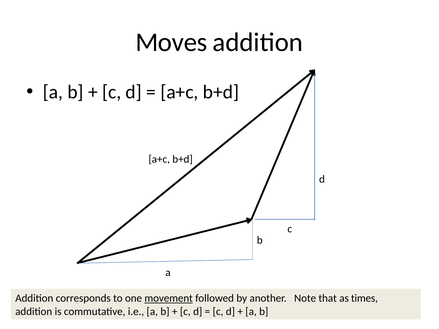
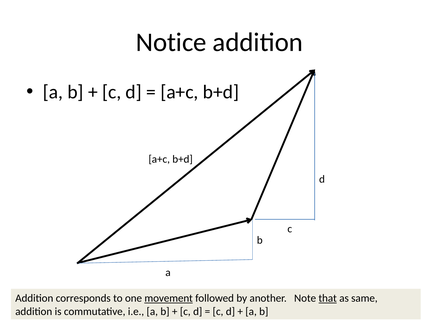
Moves: Moves -> Notice
that underline: none -> present
times: times -> same
